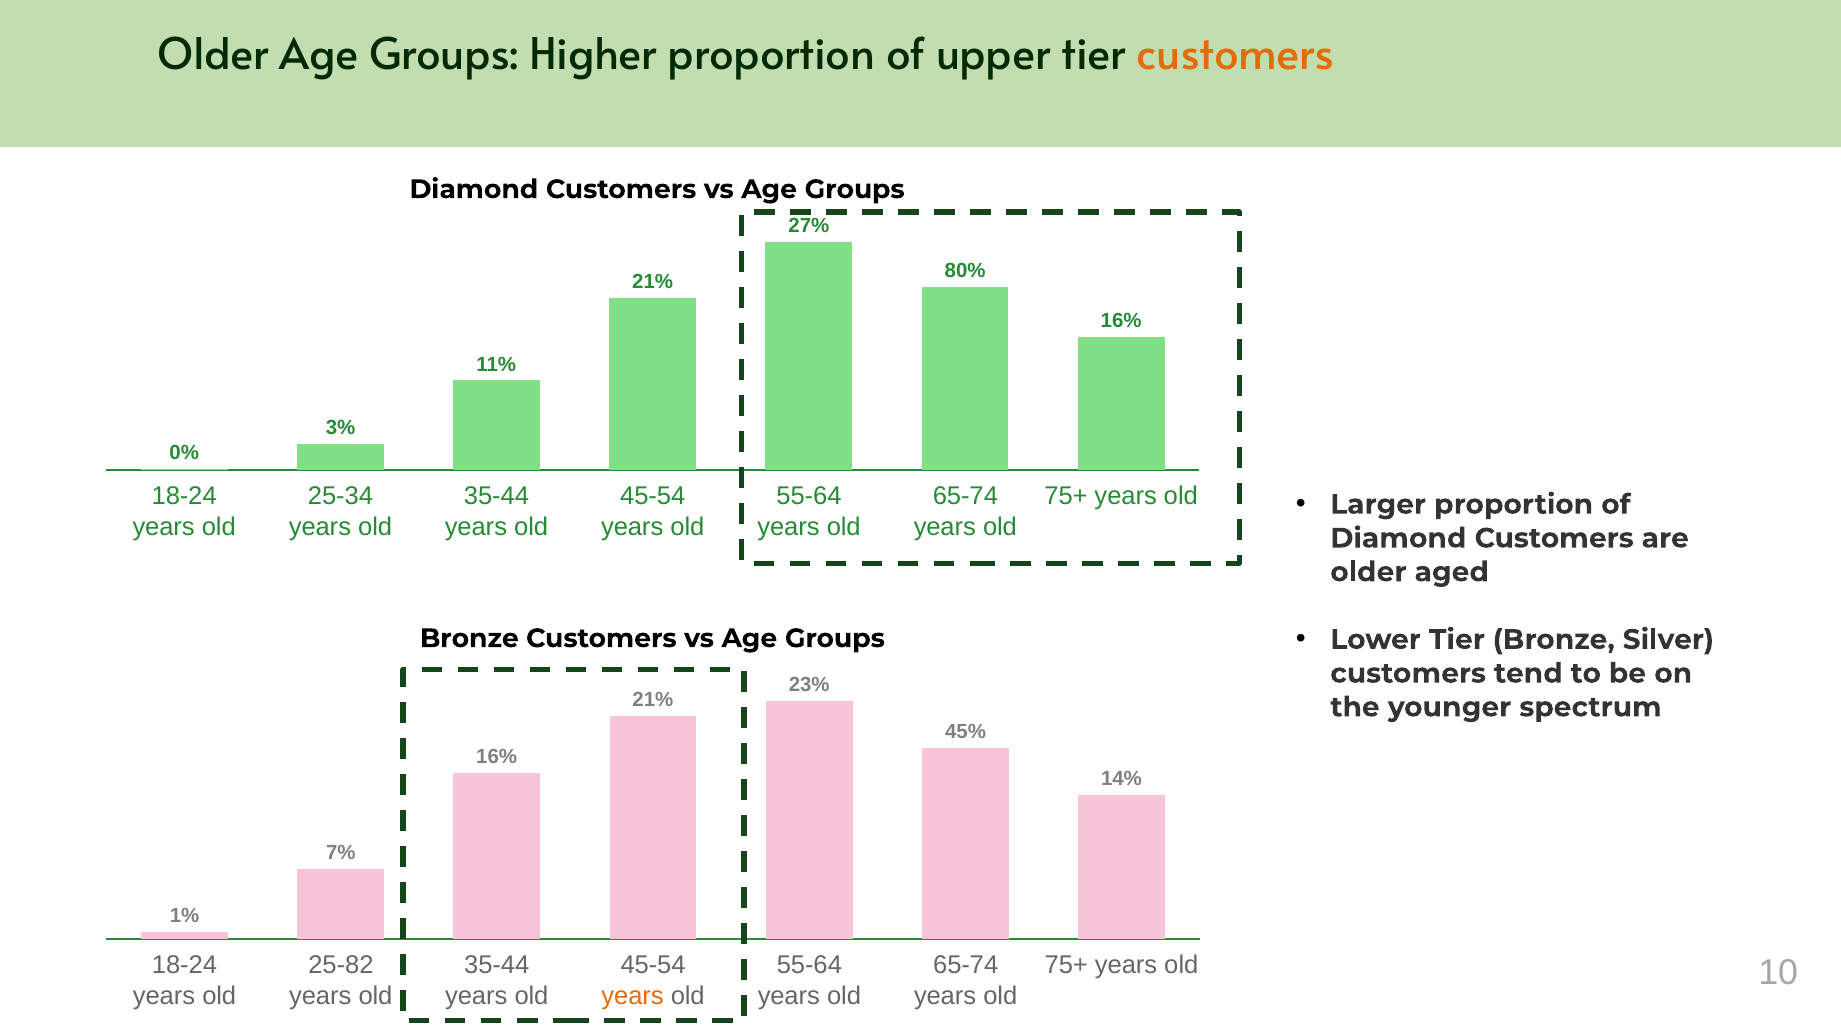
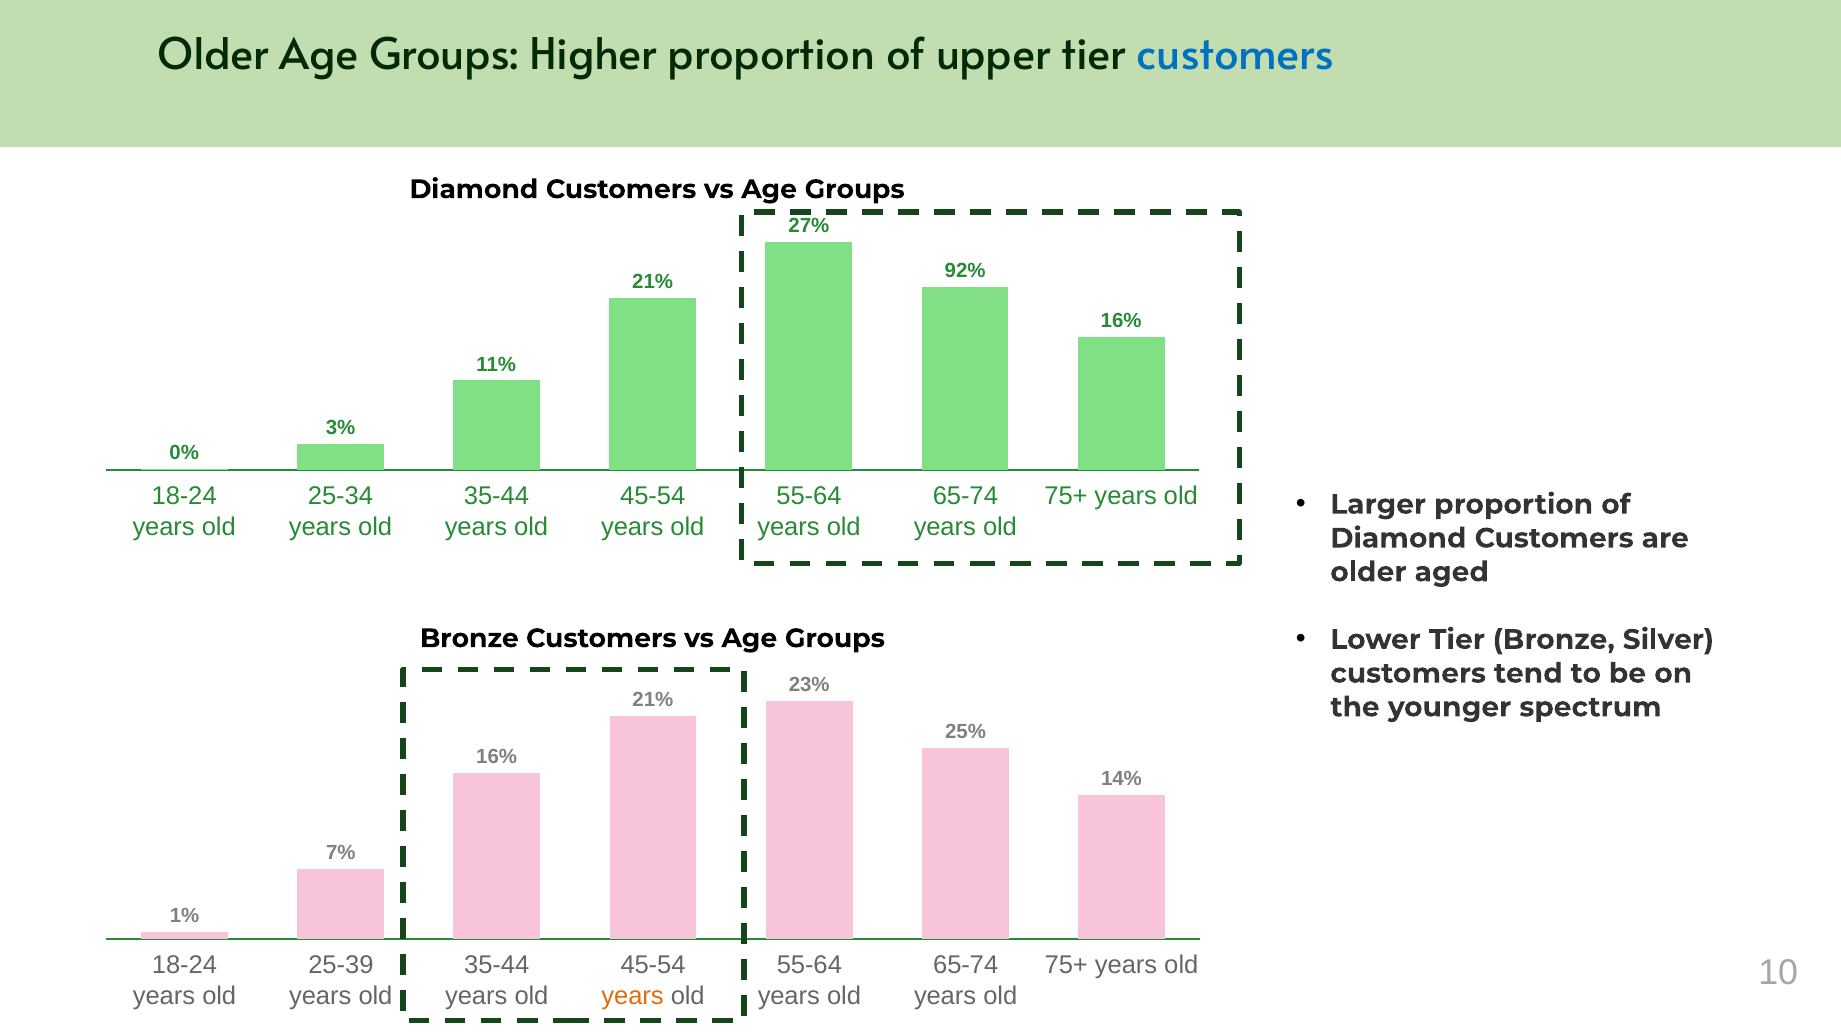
customers at (1236, 55) colour: orange -> blue
80%: 80% -> 92%
45%: 45% -> 25%
25-82: 25-82 -> 25-39
